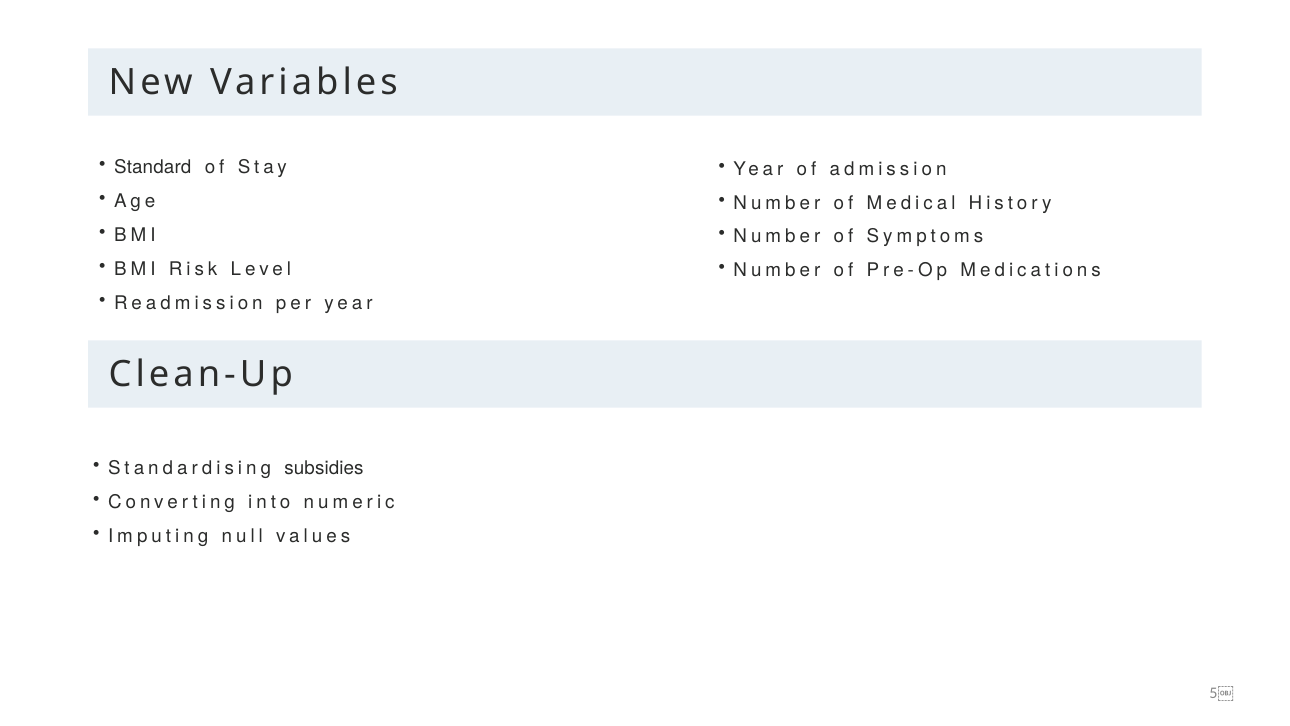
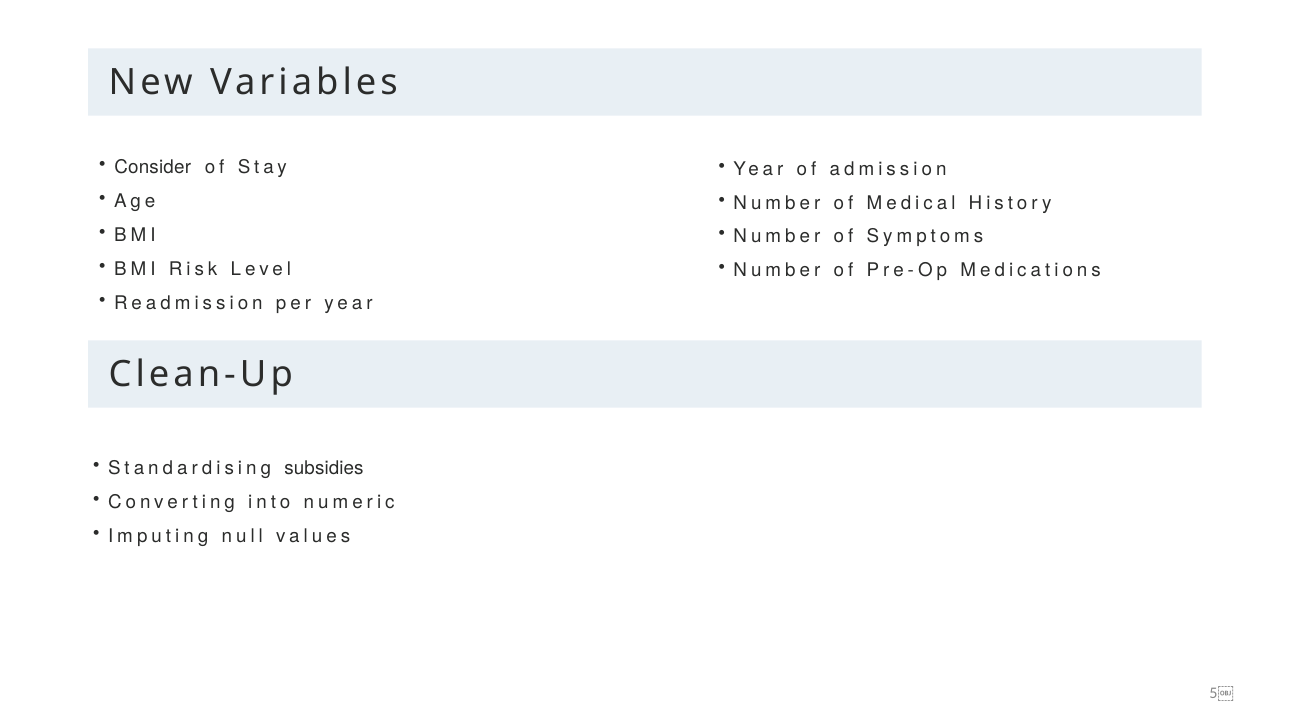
Standard: Standard -> Consider
